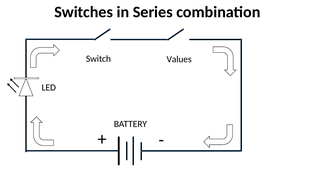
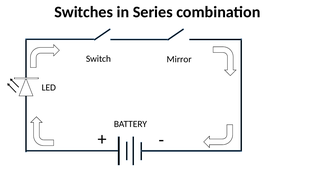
Values: Values -> Mirror
